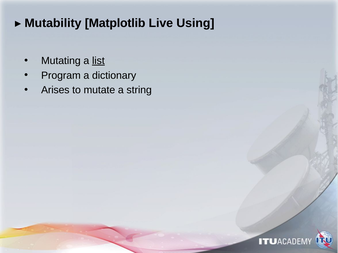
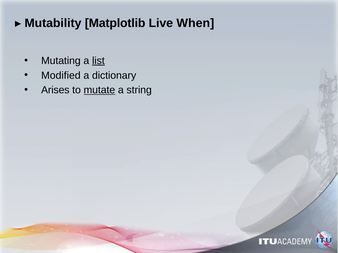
Using: Using -> When
Program: Program -> Modified
mutate underline: none -> present
